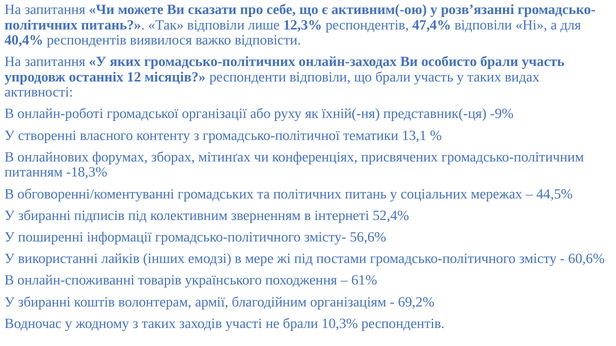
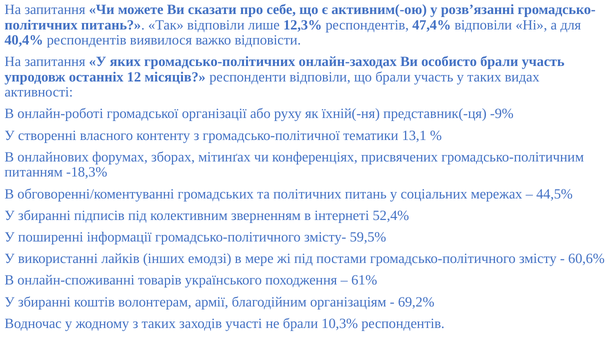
56,6%: 56,6% -> 59,5%
